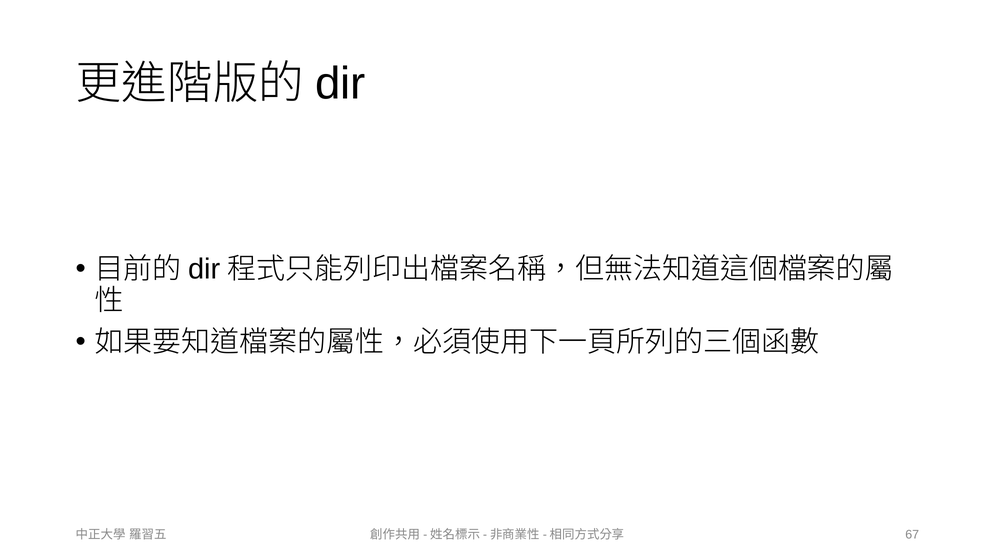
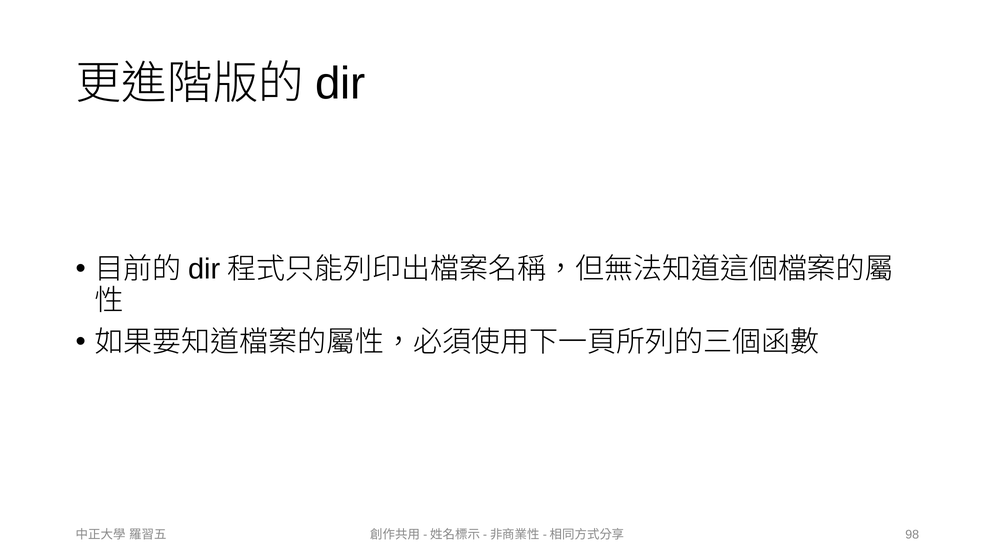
67: 67 -> 98
